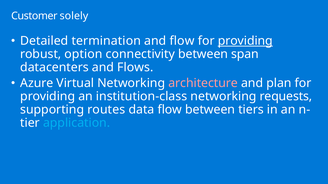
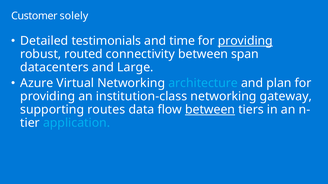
termination: termination -> testimonials
and flow: flow -> time
option: option -> routed
Flows: Flows -> Large
architecture colour: pink -> light blue
requests: requests -> gateway
between at (210, 110) underline: none -> present
